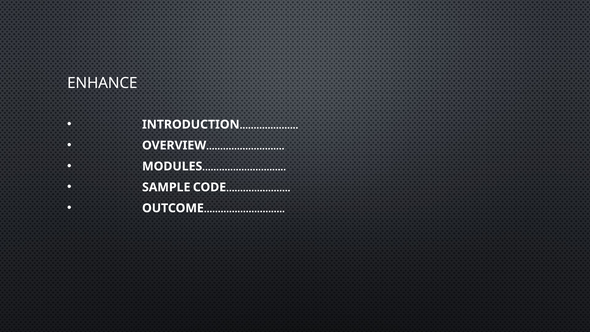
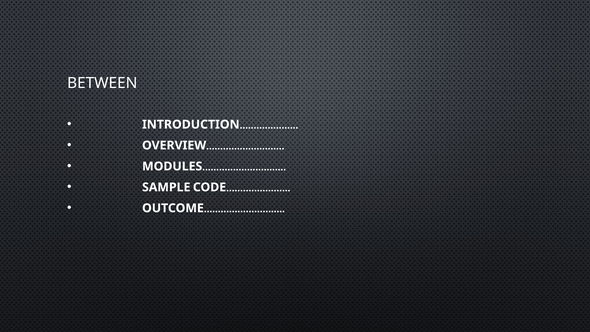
ENHANCE: ENHANCE -> BETWEEN
